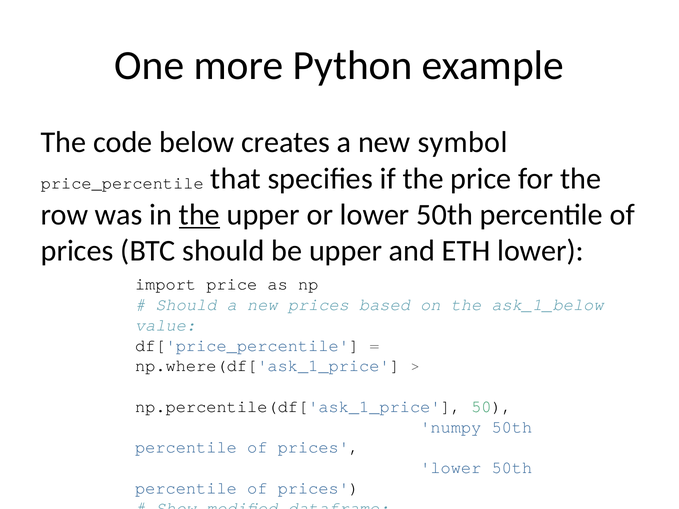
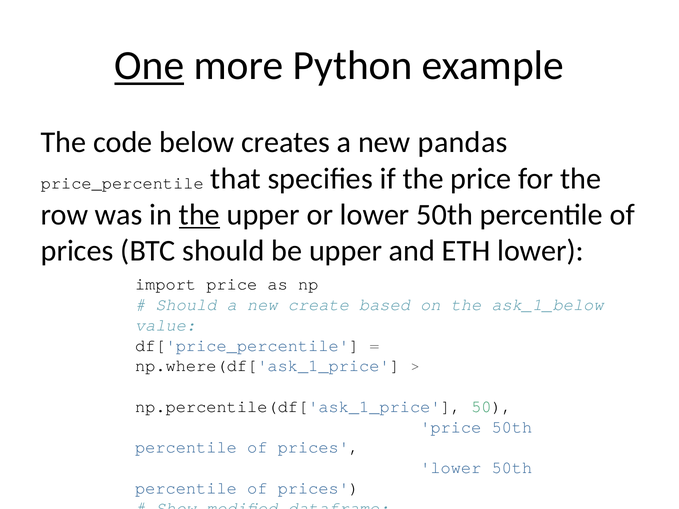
One underline: none -> present
new symbol: symbol -> pandas
new prices: prices -> create
numpy at (451, 427): numpy -> price
